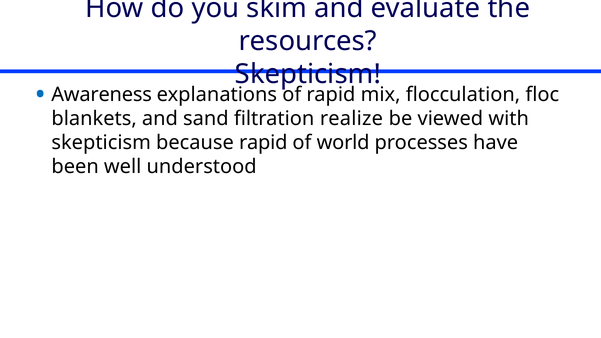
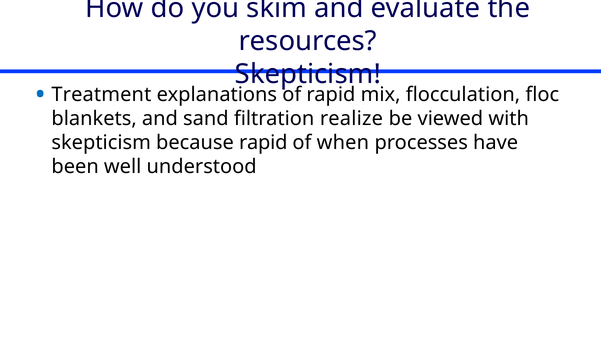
Awareness: Awareness -> Treatment
world: world -> when
